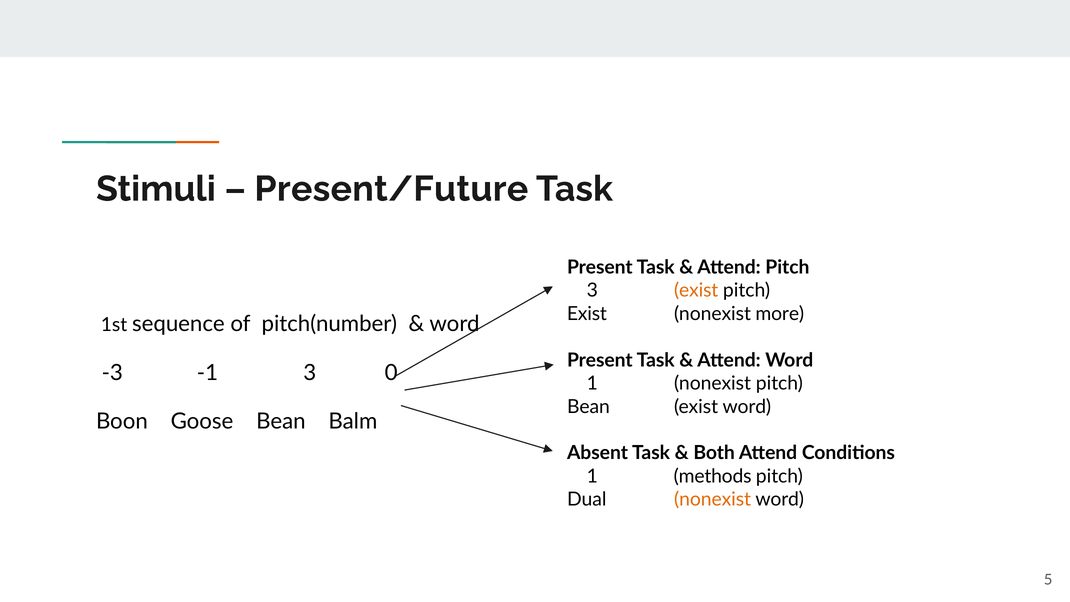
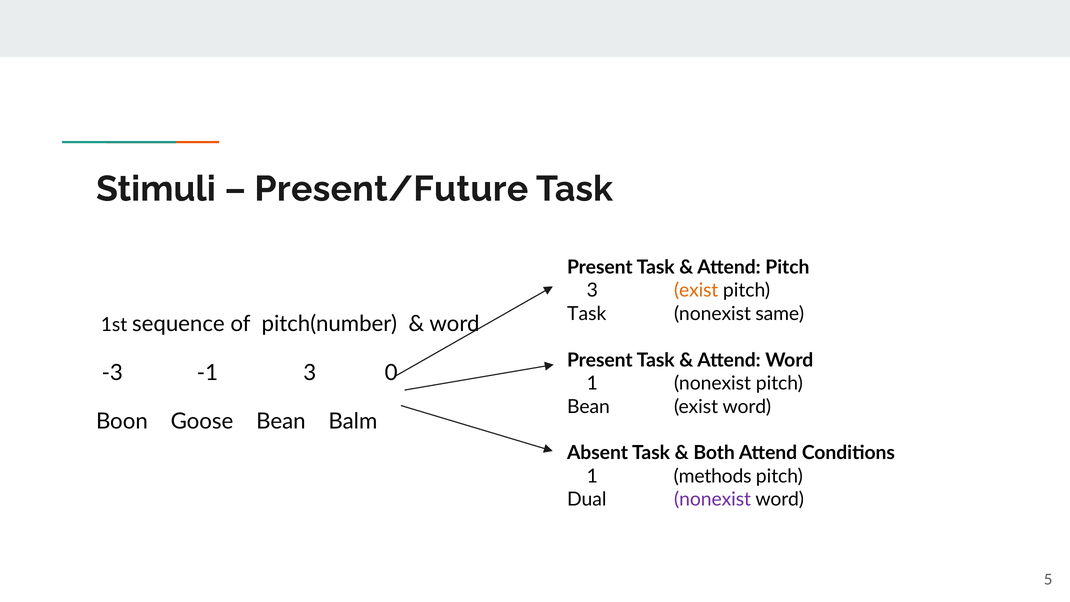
Exist at (587, 314): Exist -> Task
more: more -> same
nonexist at (713, 499) colour: orange -> purple
